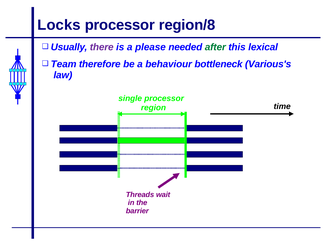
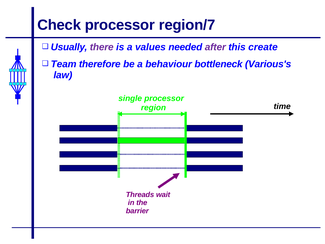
Locks: Locks -> Check
region/8: region/8 -> region/7
please: please -> values
after colour: green -> purple
lexical: lexical -> create
